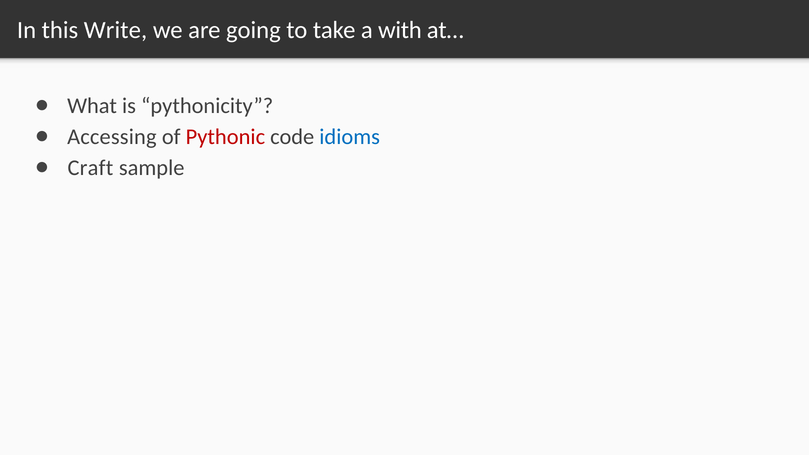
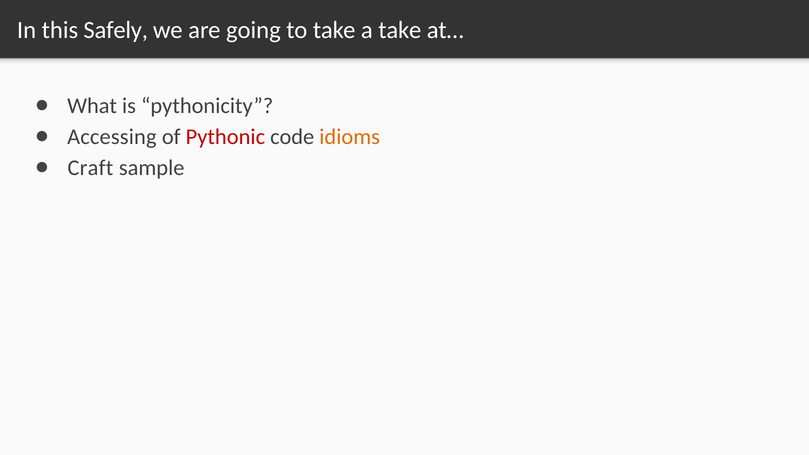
Write: Write -> Safely
a with: with -> take
idioms colour: blue -> orange
